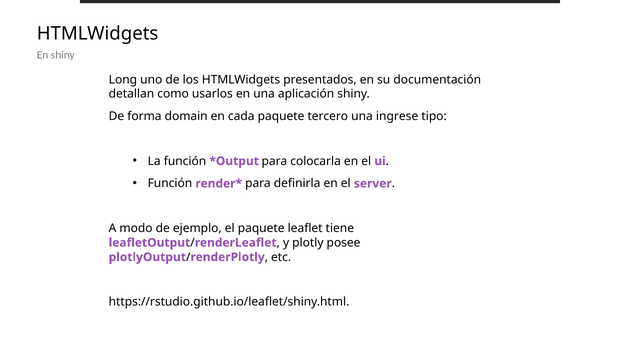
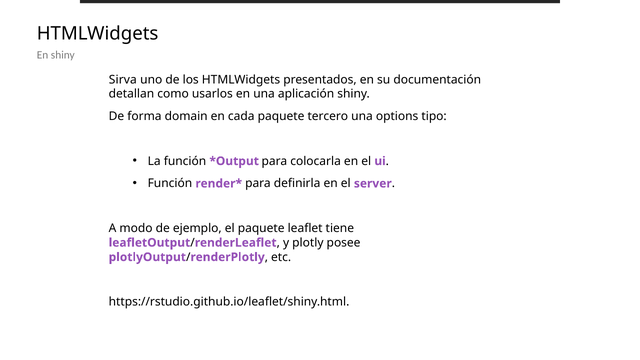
Long: Long -> Sirva
ingrese: ingrese -> options
